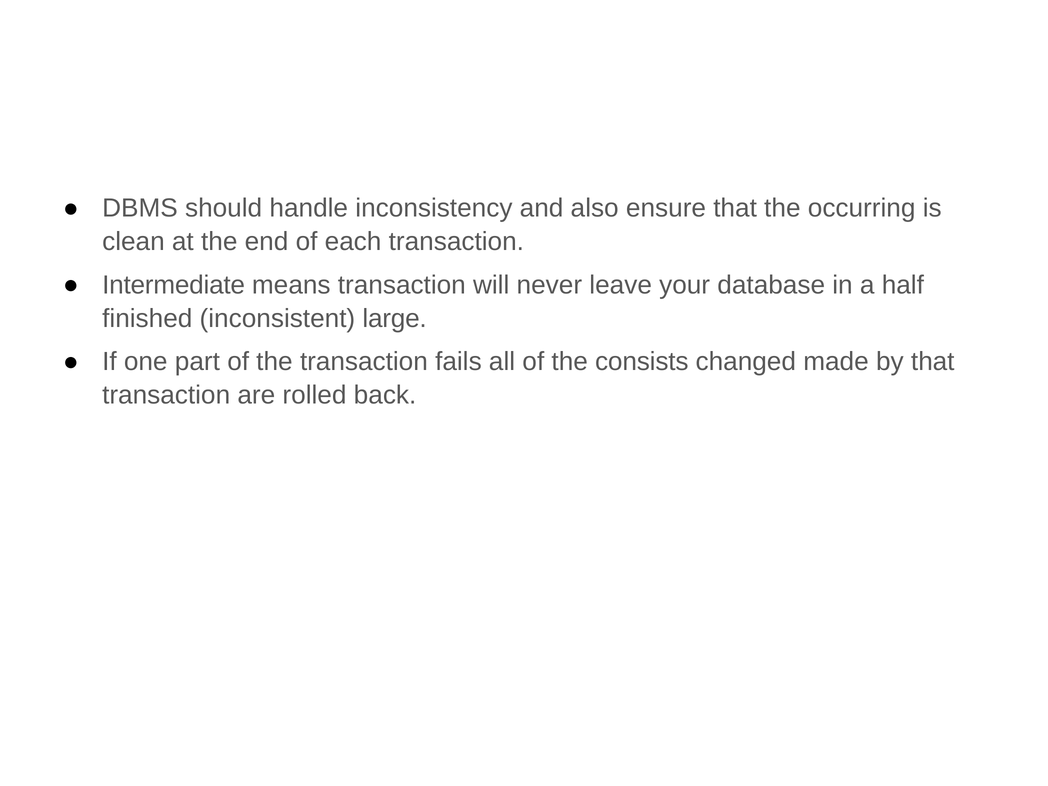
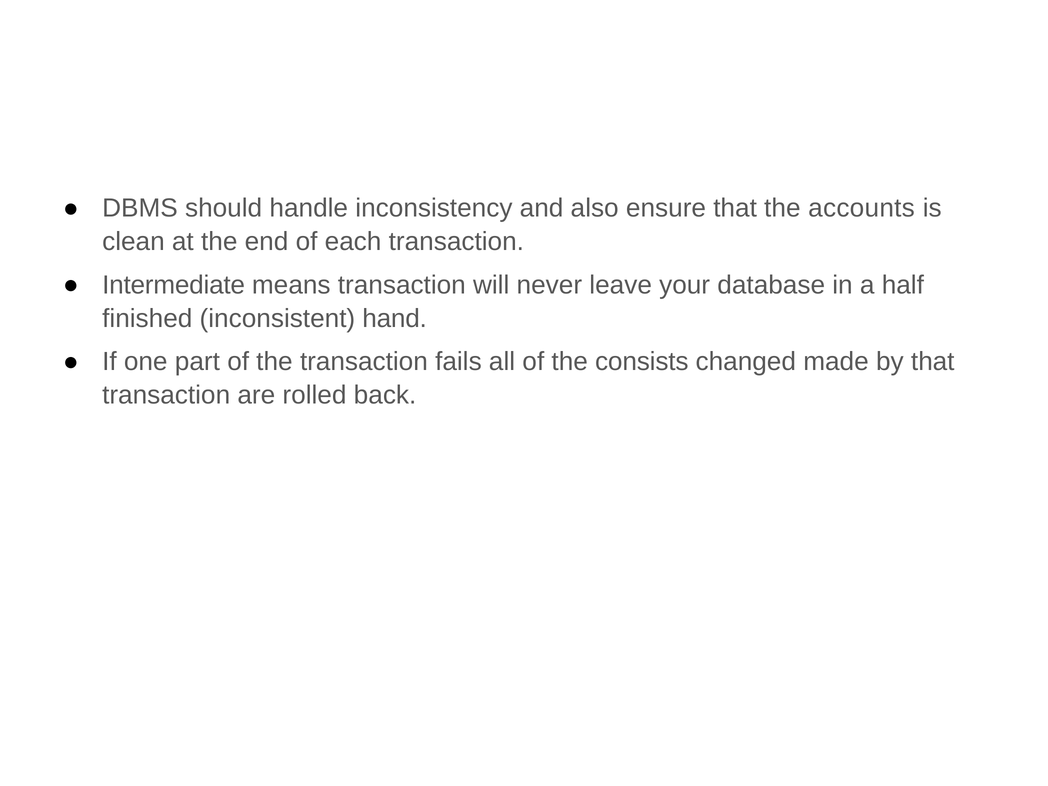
occurring: occurring -> accounts
large: large -> hand
